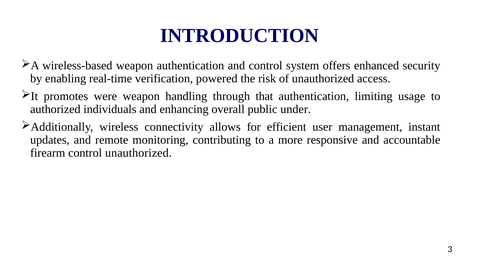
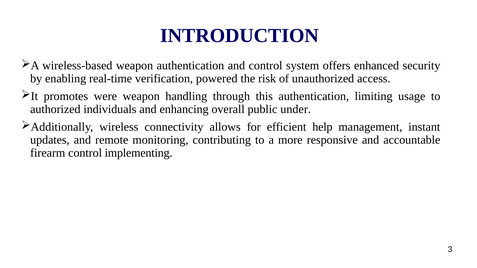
that: that -> this
user: user -> help
control unauthorized: unauthorized -> implementing
